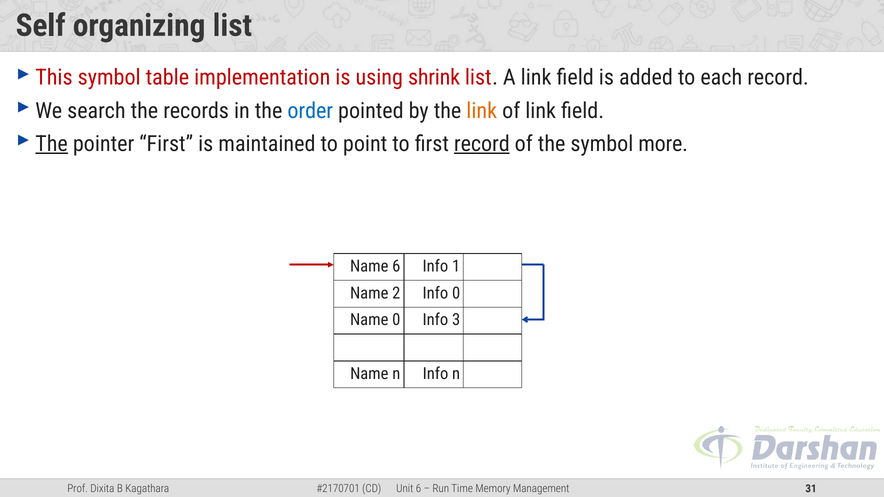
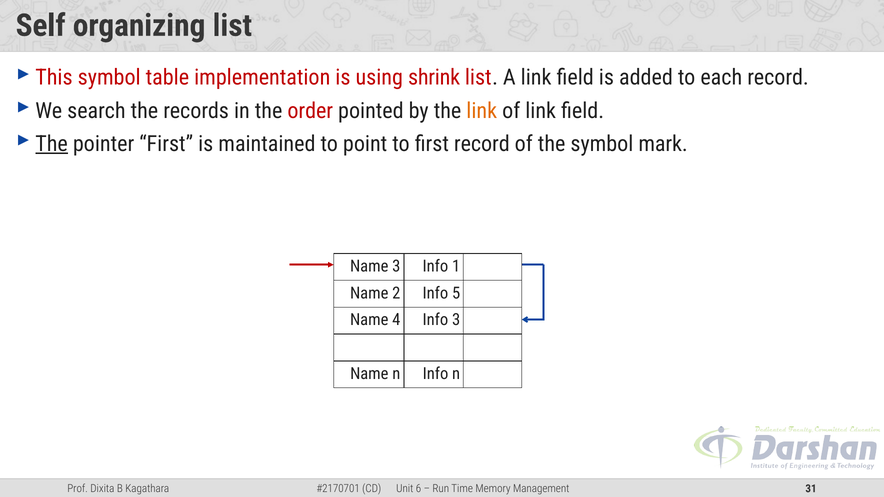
order colour: blue -> red
record at (482, 144) underline: present -> none
more: more -> mark
Name 6: 6 -> 3
Info 0: 0 -> 5
Name 0: 0 -> 4
